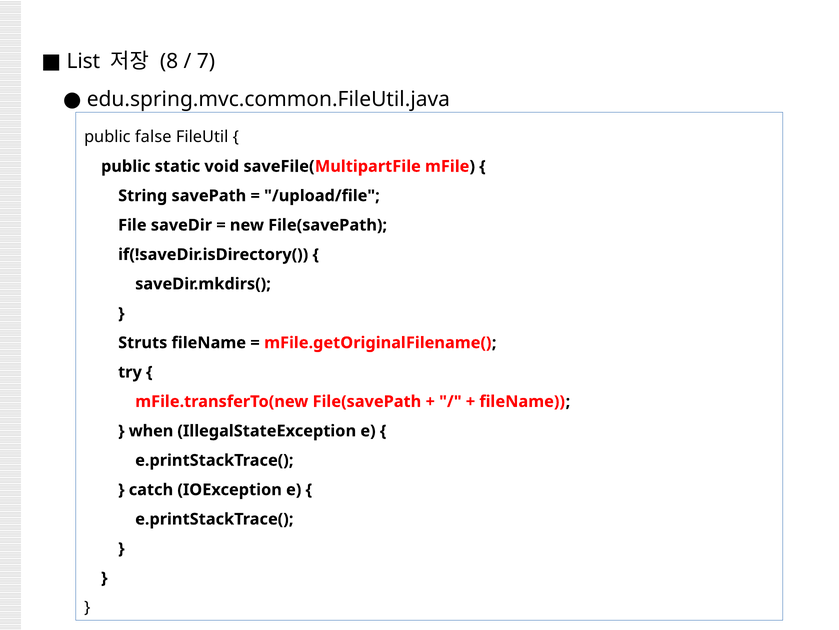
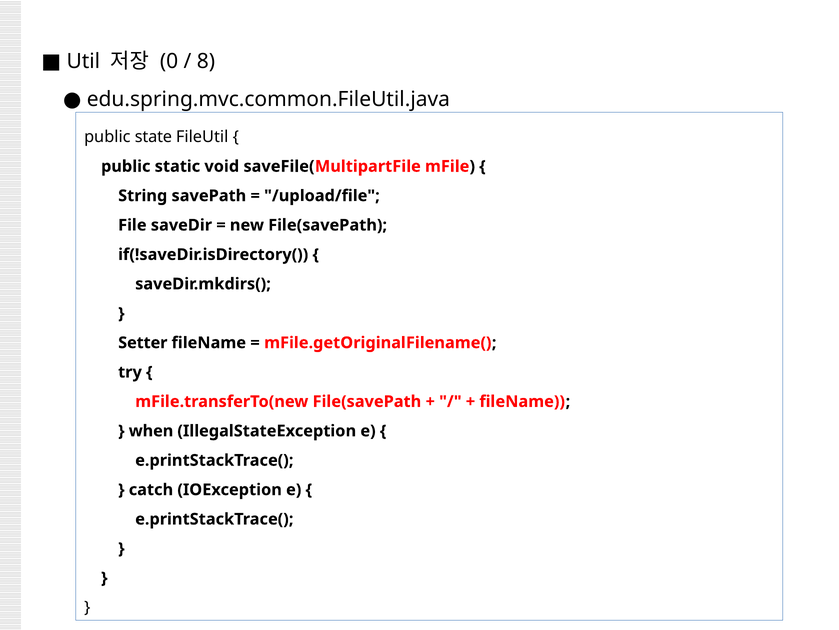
List: List -> Util
8: 8 -> 0
7: 7 -> 8
false: false -> state
Struts: Struts -> Setter
